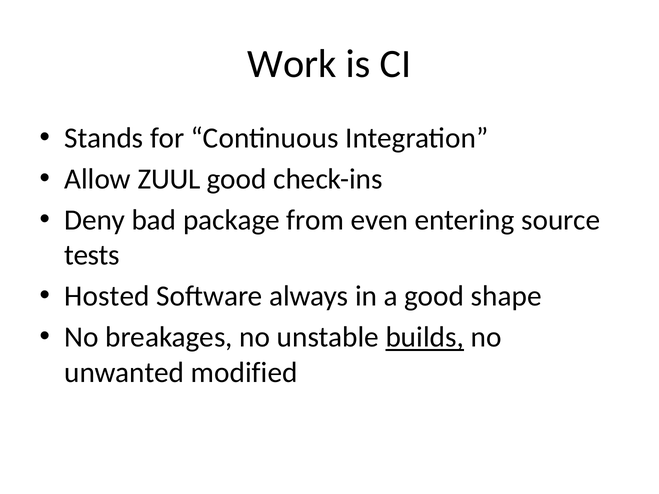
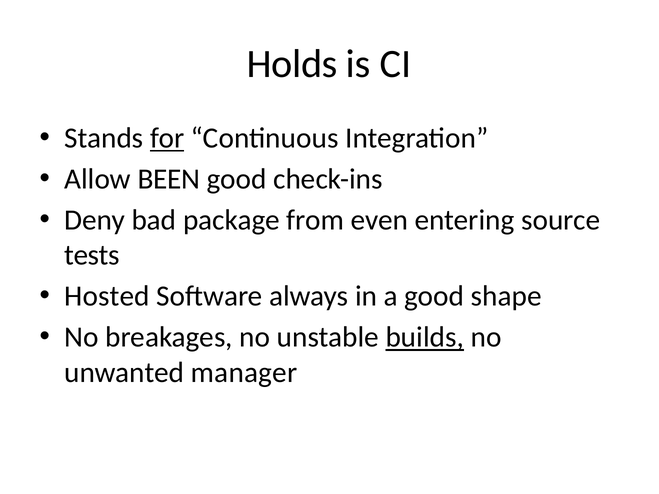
Work: Work -> Holds
for underline: none -> present
ZUUL: ZUUL -> BEEN
modified: modified -> manager
